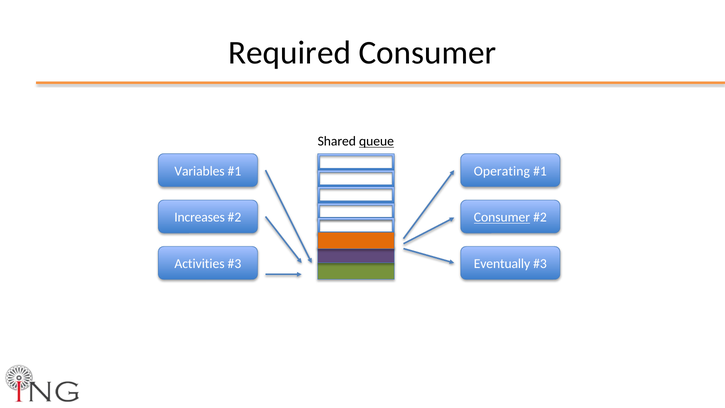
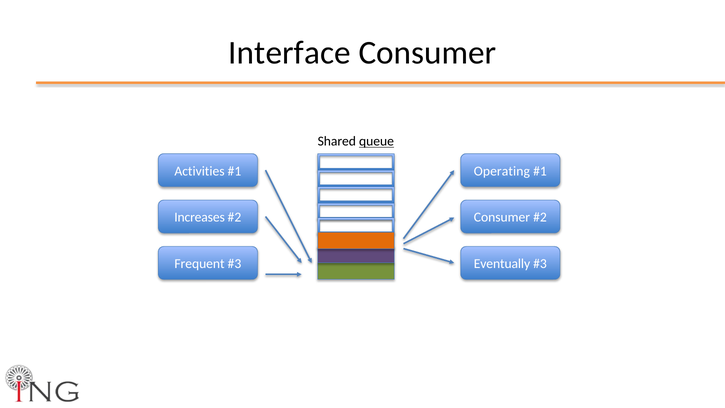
Required: Required -> Interface
Variables: Variables -> Activities
Consumer at (502, 217) underline: present -> none
Activities: Activities -> Frequent
